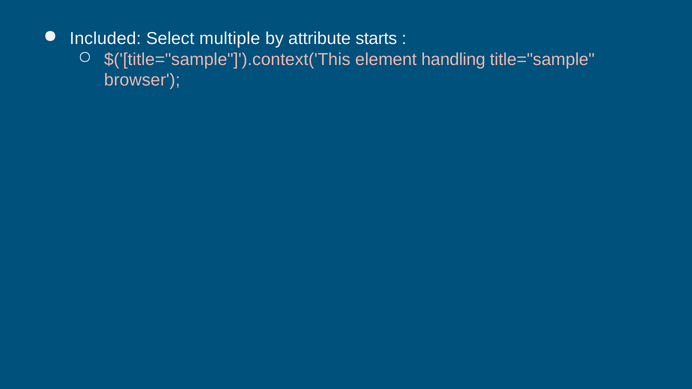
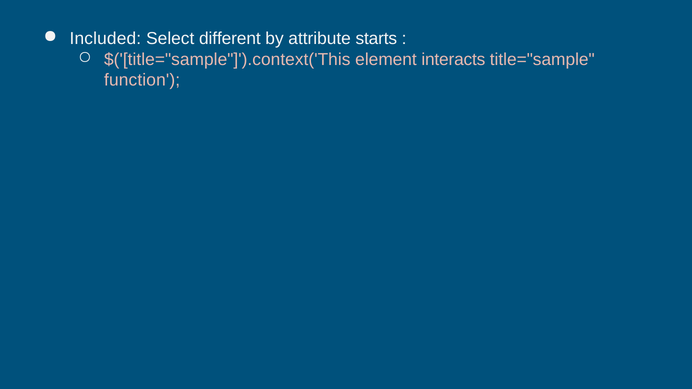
multiple: multiple -> different
handling: handling -> interacts
browser: browser -> function
